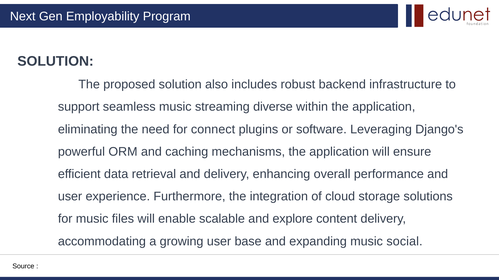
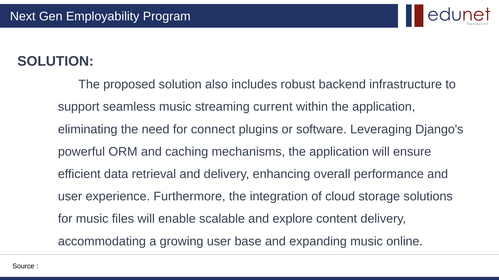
diverse: diverse -> current
social: social -> online
